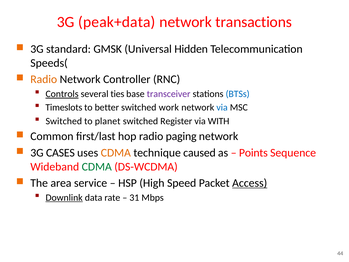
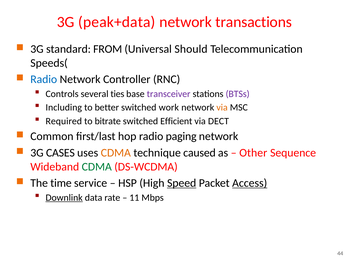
GMSK: GMSK -> FROM
Hidden: Hidden -> Should
Radio at (44, 79) colour: orange -> blue
Controls underline: present -> none
BTSs colour: blue -> purple
Timeslots: Timeslots -> Including
via at (222, 107) colour: blue -> orange
Switched at (64, 121): Switched -> Required
planet: planet -> bitrate
Register: Register -> Efficient
WITH: WITH -> DECT
Points: Points -> Other
area: area -> time
Speed underline: none -> present
31: 31 -> 11
